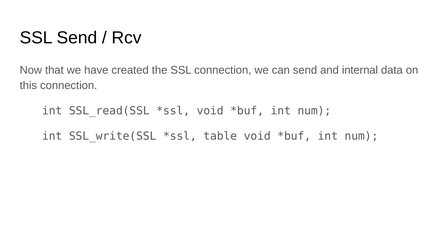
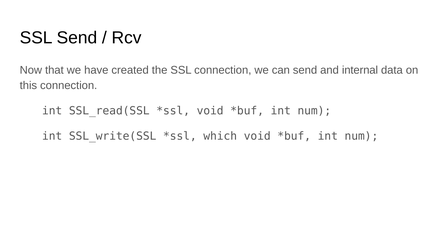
table: table -> which
